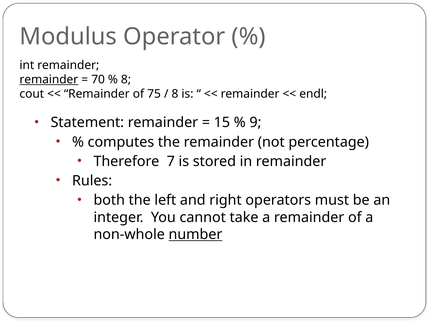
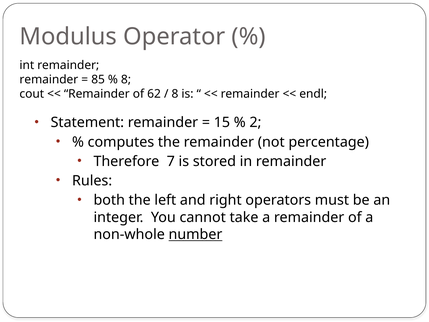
remainder at (49, 79) underline: present -> none
70: 70 -> 85
75: 75 -> 62
9: 9 -> 2
